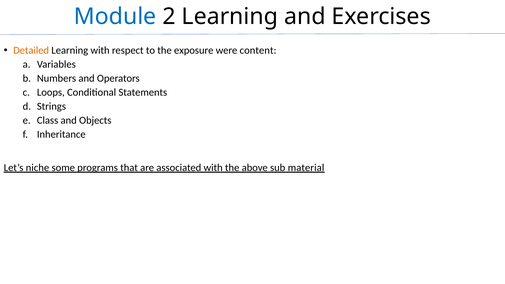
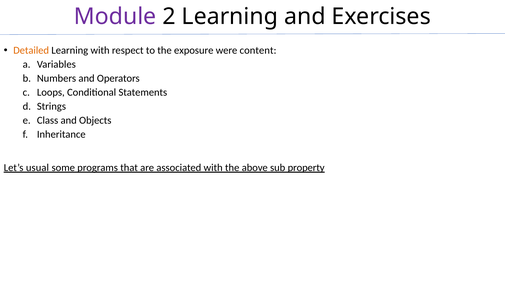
Module colour: blue -> purple
niche: niche -> usual
material: material -> property
